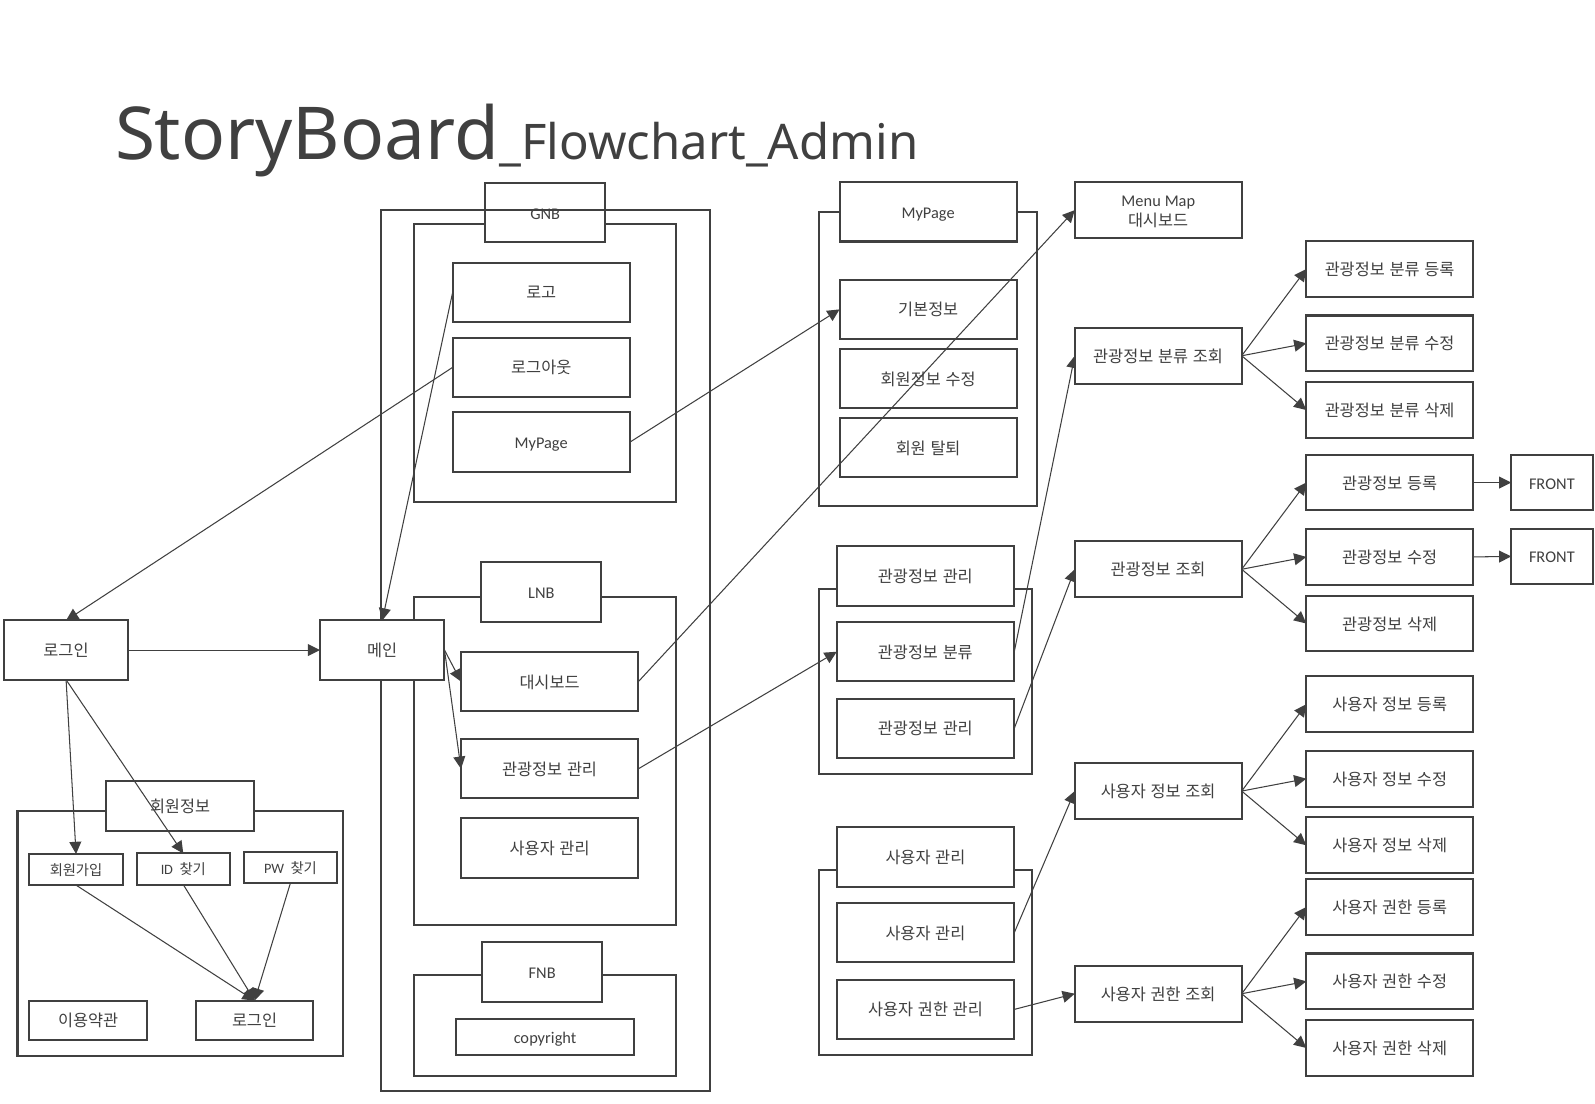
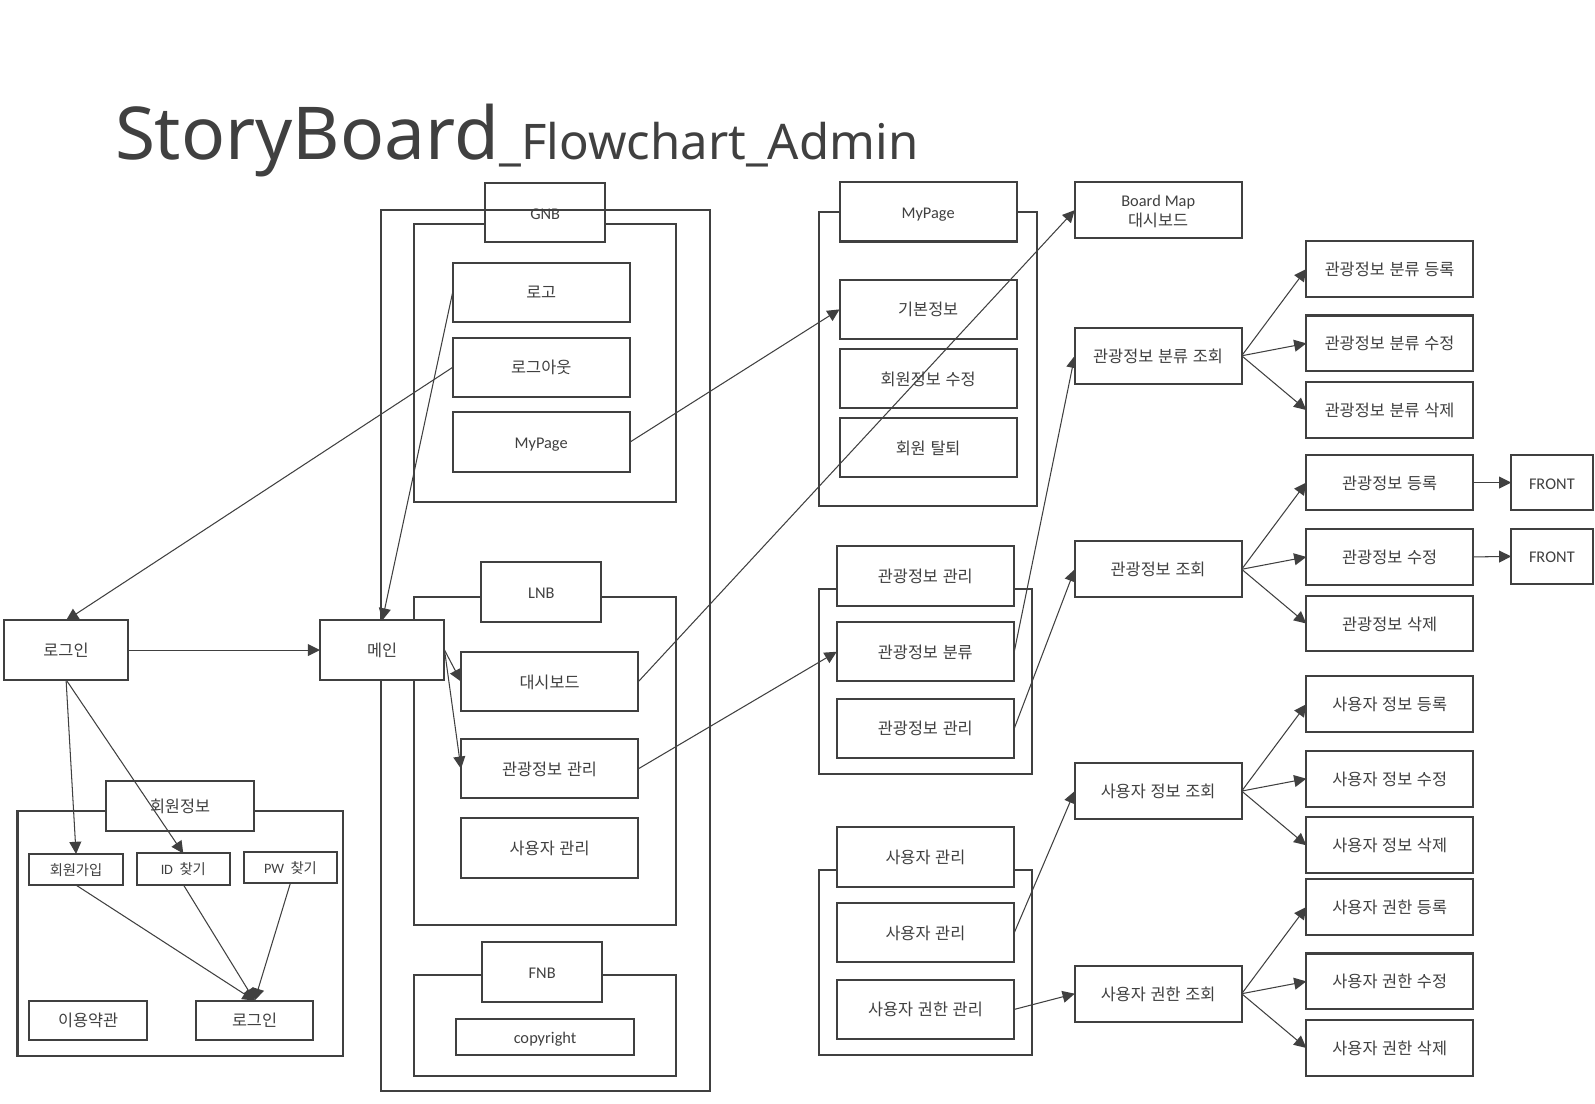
Menu: Menu -> Board
